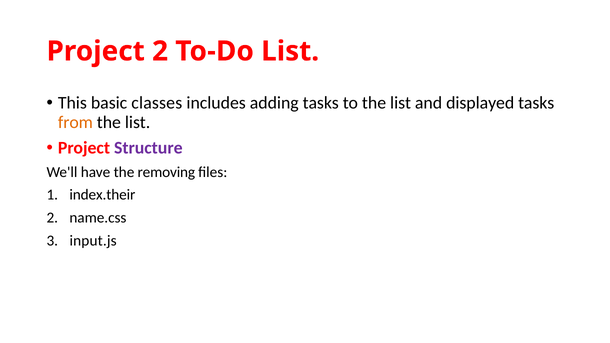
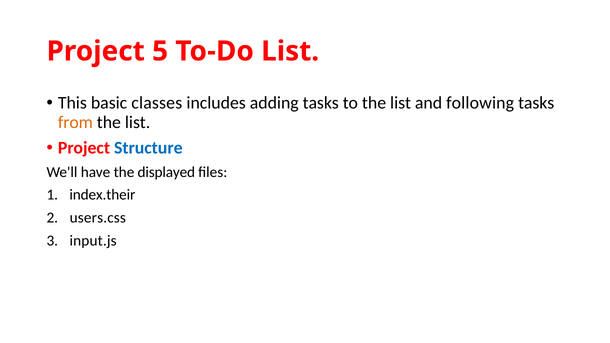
Project 2: 2 -> 5
displayed: displayed -> following
Structure colour: purple -> blue
removing: removing -> displayed
name.css: name.css -> users.css
